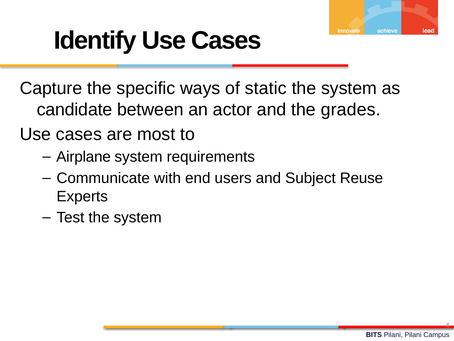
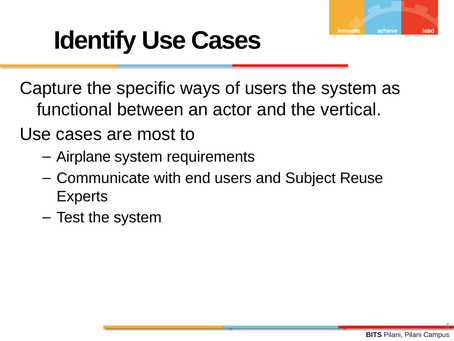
of static: static -> users
candidate: candidate -> functional
grades: grades -> vertical
